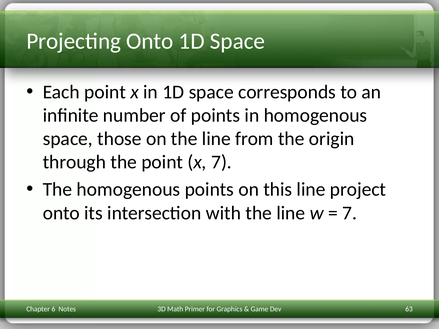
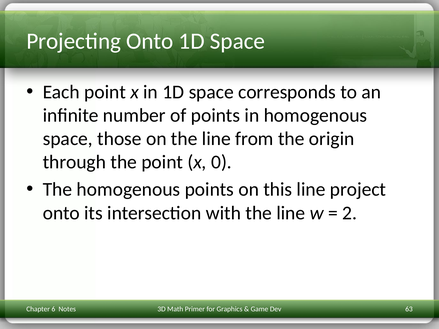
x 7: 7 -> 0
7 at (350, 213): 7 -> 2
